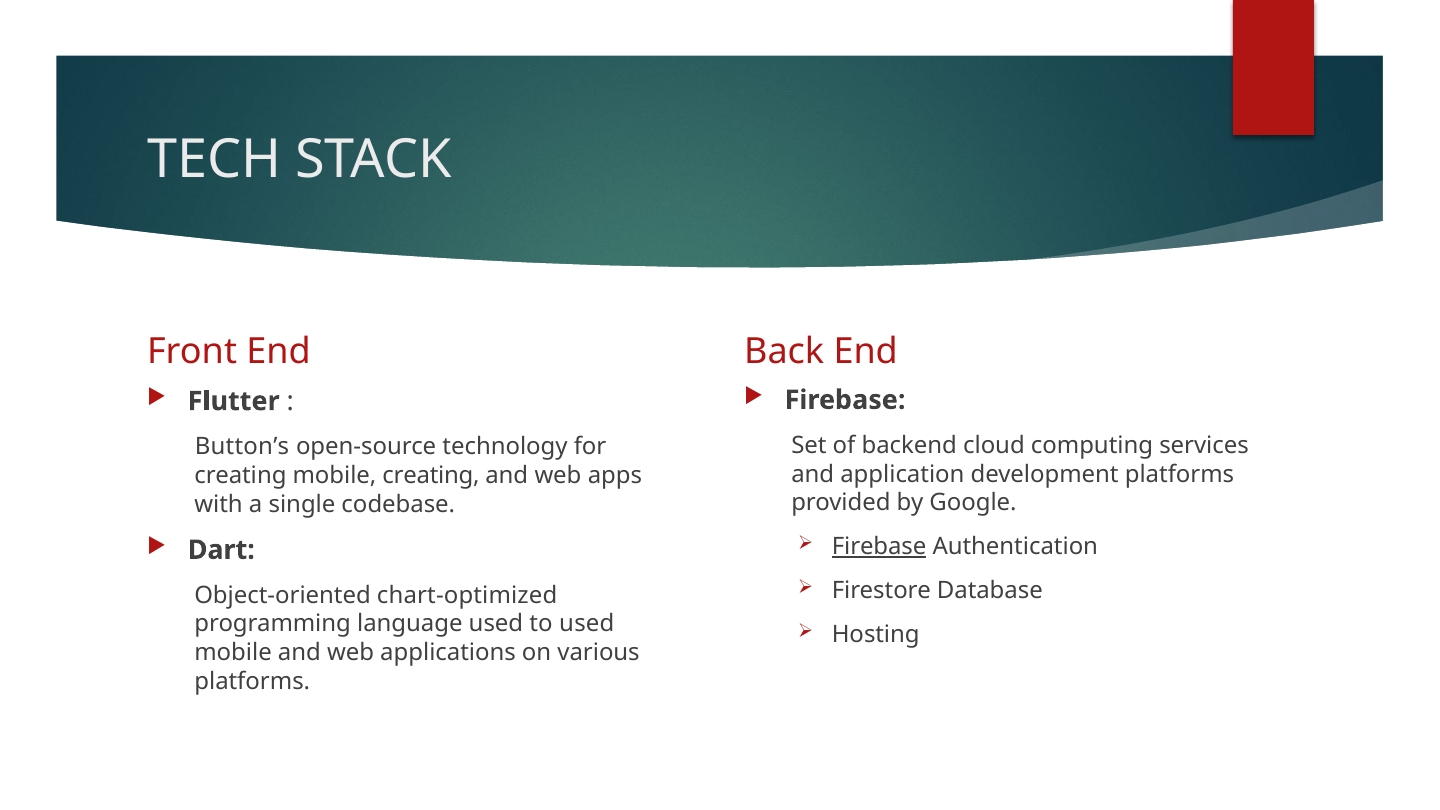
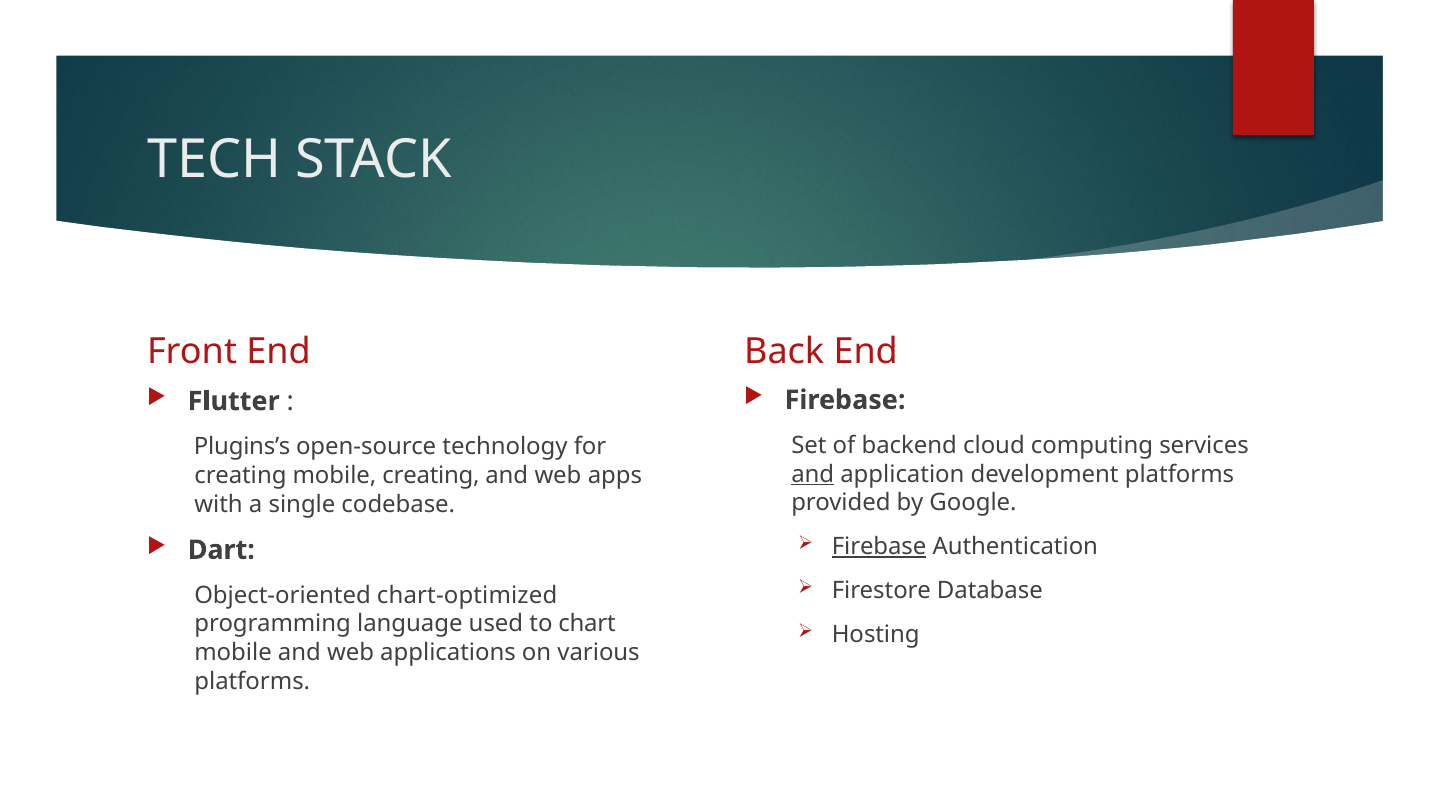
Button’s: Button’s -> Plugins’s
and at (813, 474) underline: none -> present
to used: used -> chart
